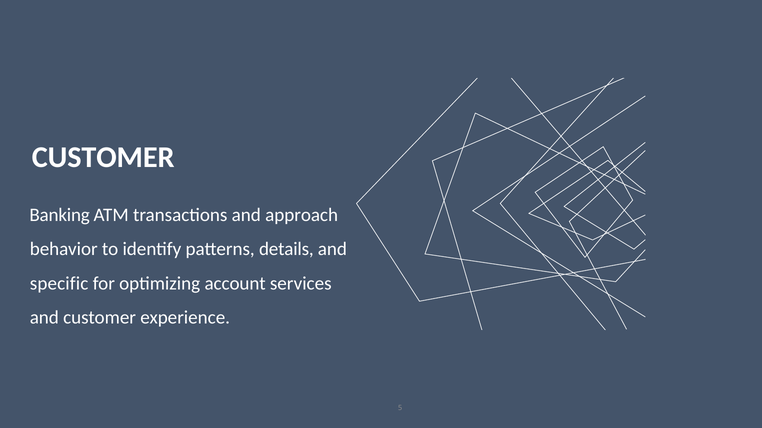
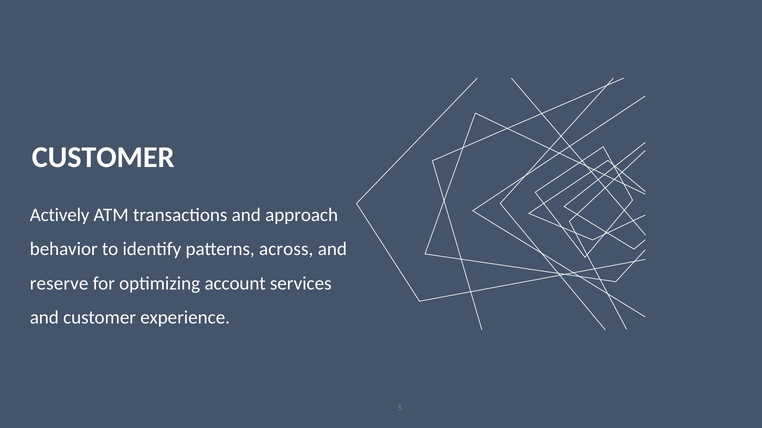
Banking: Banking -> Actively
details: details -> across
specific: specific -> reserve
